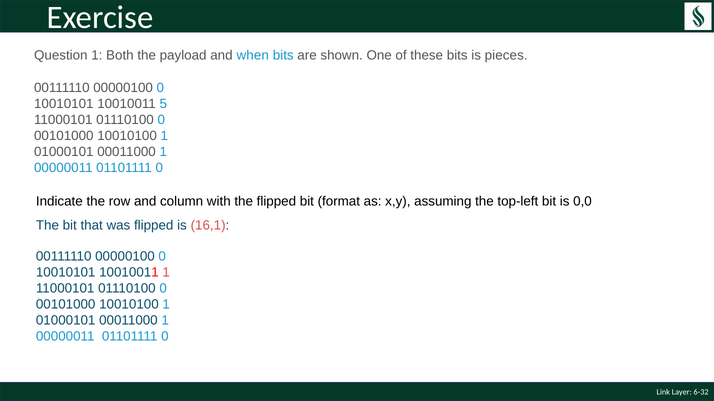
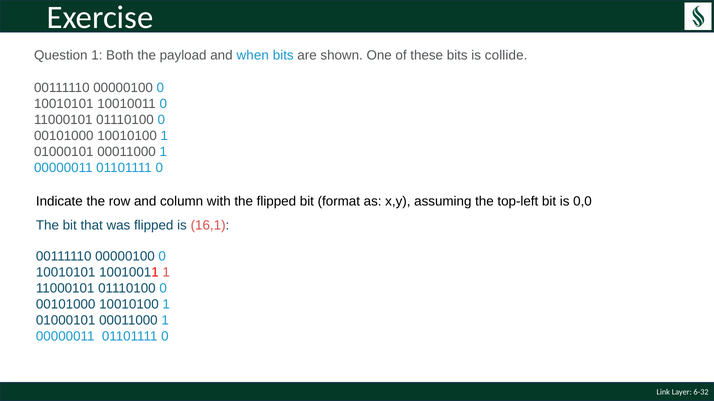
pieces: pieces -> collide
10010011 5: 5 -> 0
